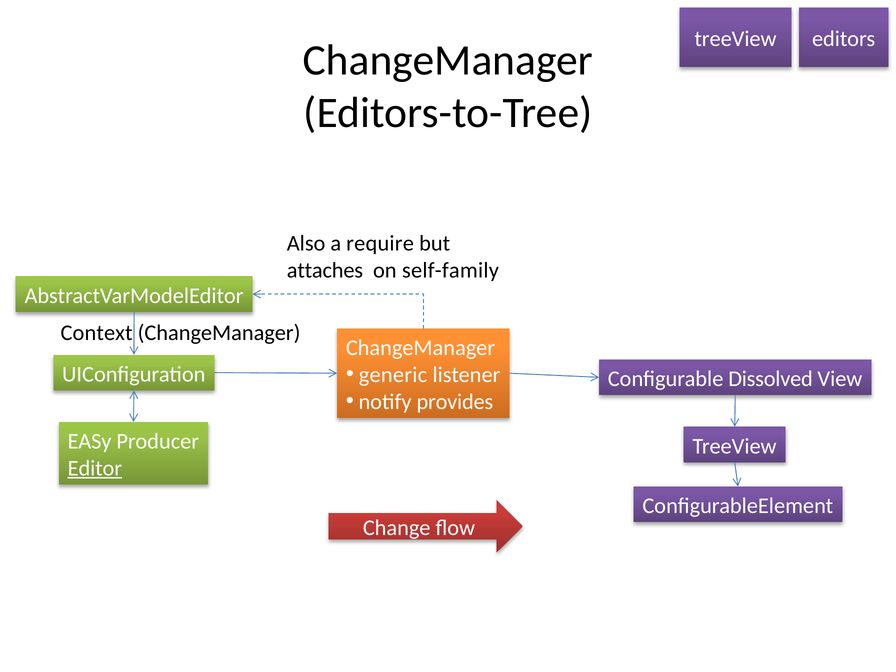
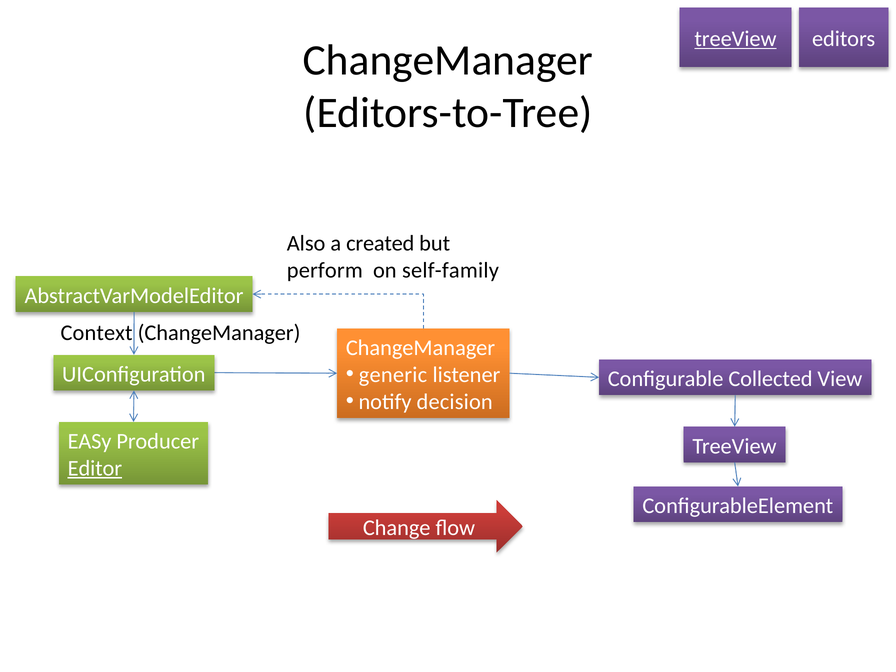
treeView at (735, 39) underline: none -> present
require: require -> created
attaches: attaches -> perform
Dissolved: Dissolved -> Collected
provides: provides -> decision
